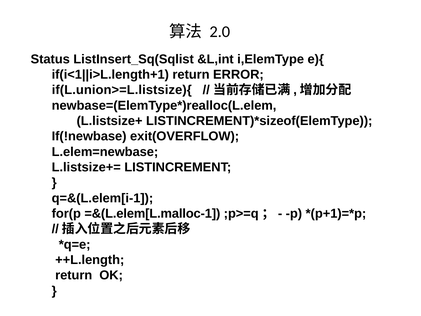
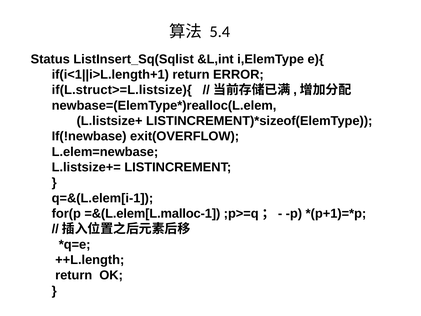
2.0: 2.0 -> 5.4
if(L.union>=L.listsize){: if(L.union>=L.listsize){ -> if(L.struct>=L.listsize){
